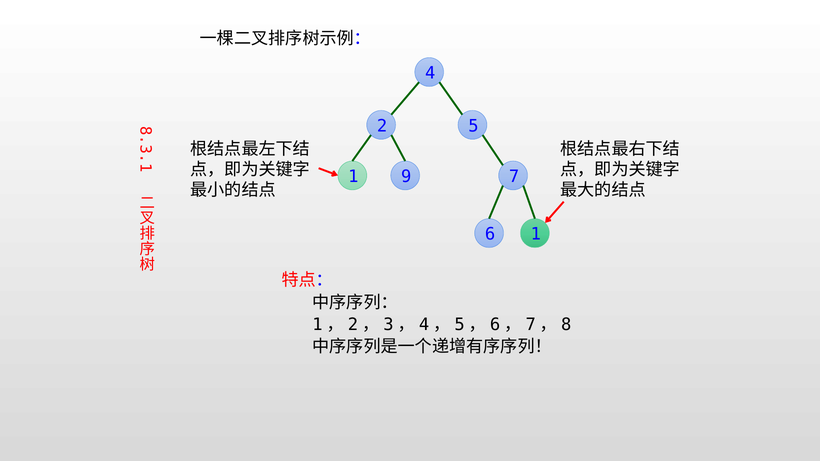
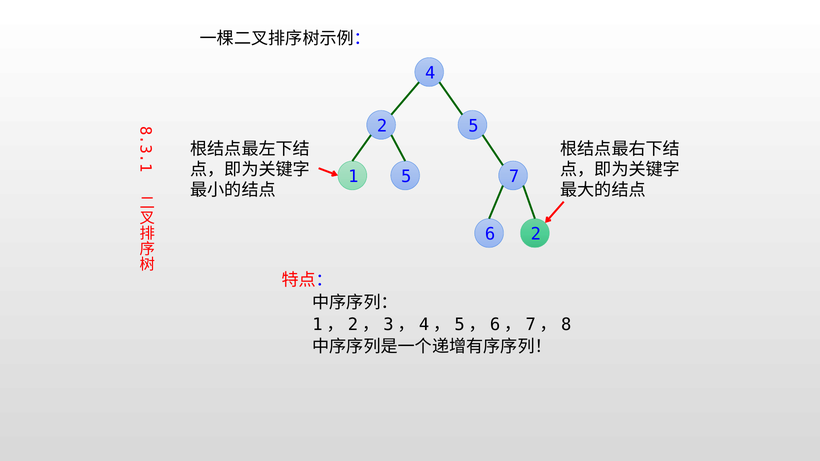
1 9: 9 -> 5
6 1: 1 -> 2
